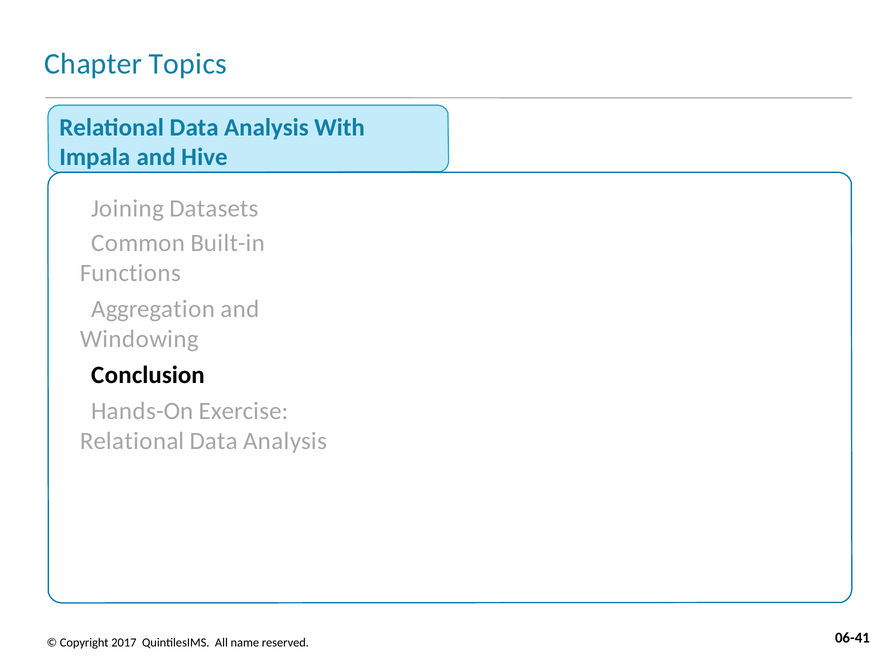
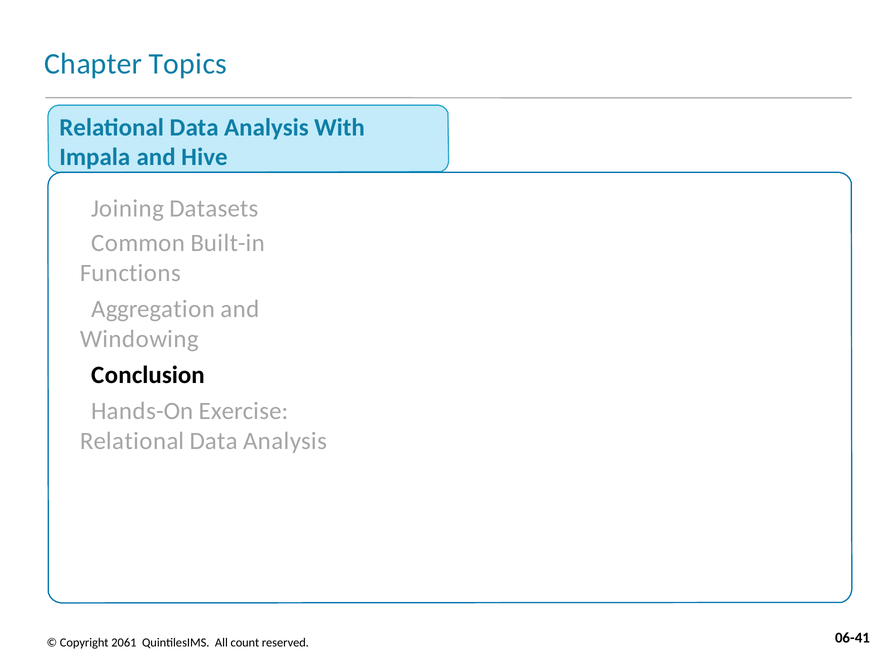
2017: 2017 -> 2061
name: name -> count
